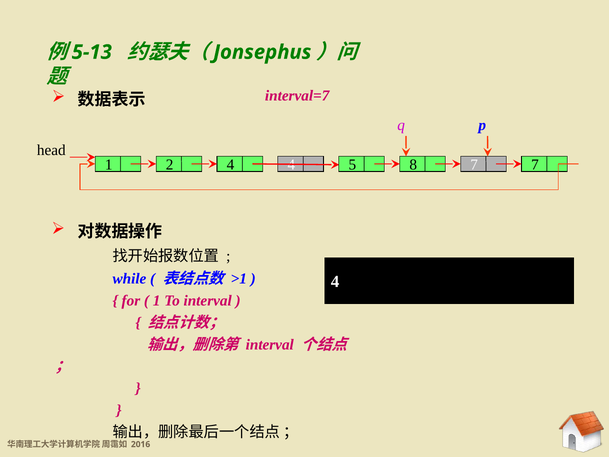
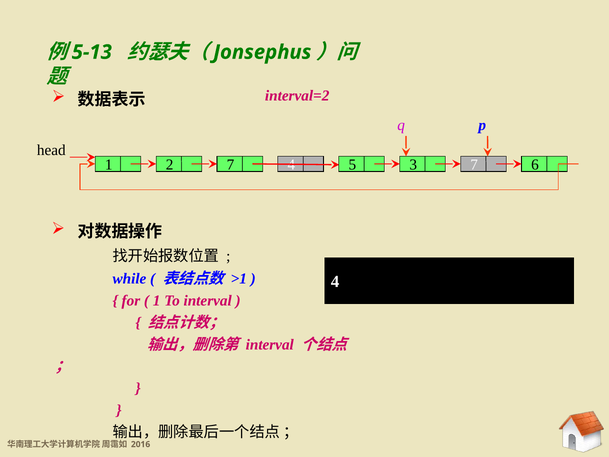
interval=7: interval=7 -> interval=2
2 4: 4 -> 7
4 5 8: 8 -> 3
7 7: 7 -> 6
